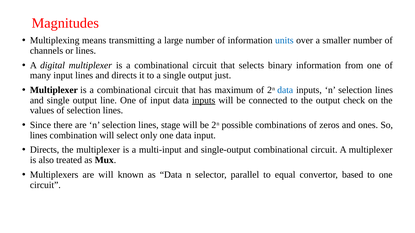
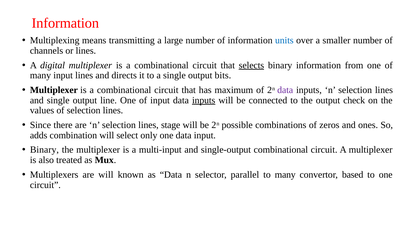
Magnitudes at (65, 23): Magnitudes -> Information
selects underline: none -> present
just: just -> bits
data at (285, 90) colour: blue -> purple
lines at (39, 136): lines -> adds
Directs at (45, 150): Directs -> Binary
to equal: equal -> many
